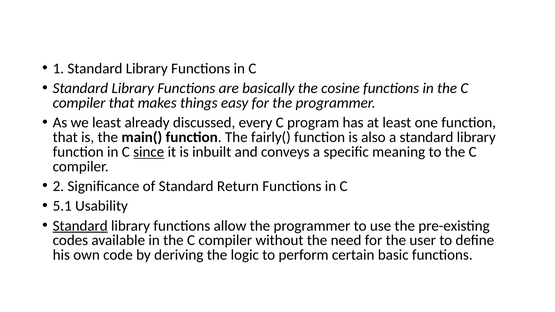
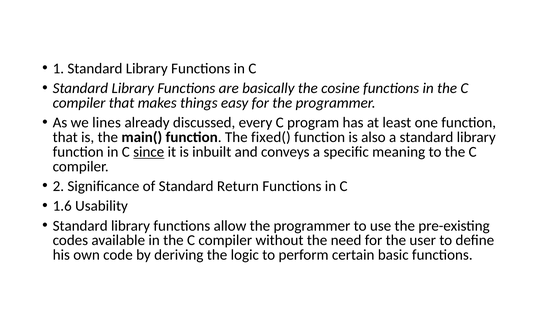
we least: least -> lines
fairly(: fairly( -> fixed(
5.1: 5.1 -> 1.6
Standard at (80, 226) underline: present -> none
